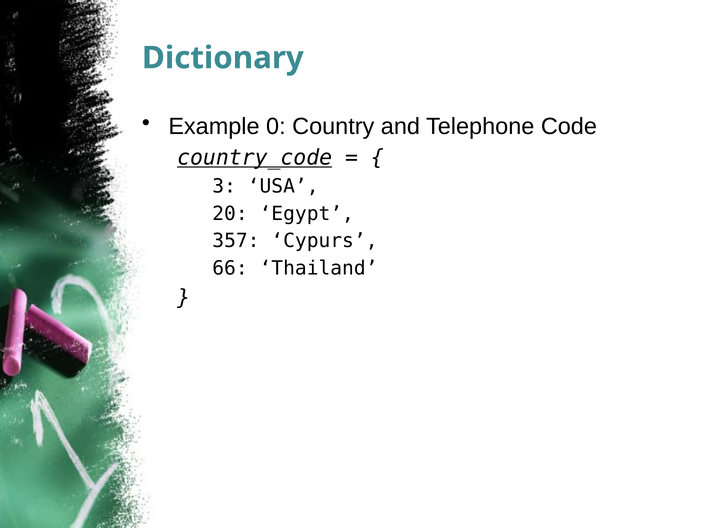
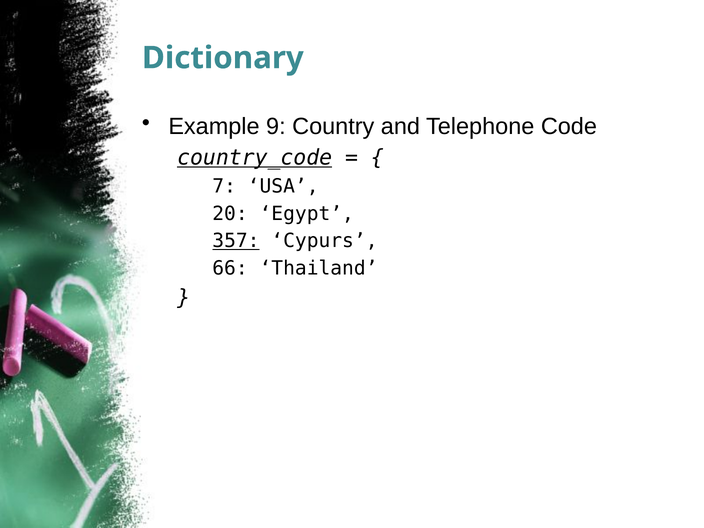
0: 0 -> 9
3: 3 -> 7
357 underline: none -> present
